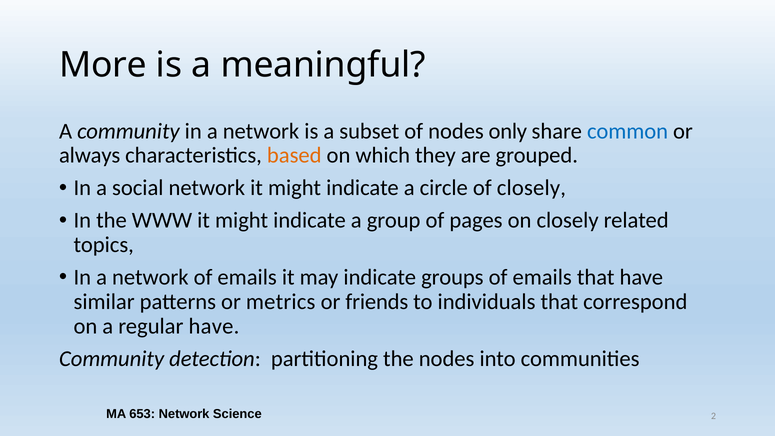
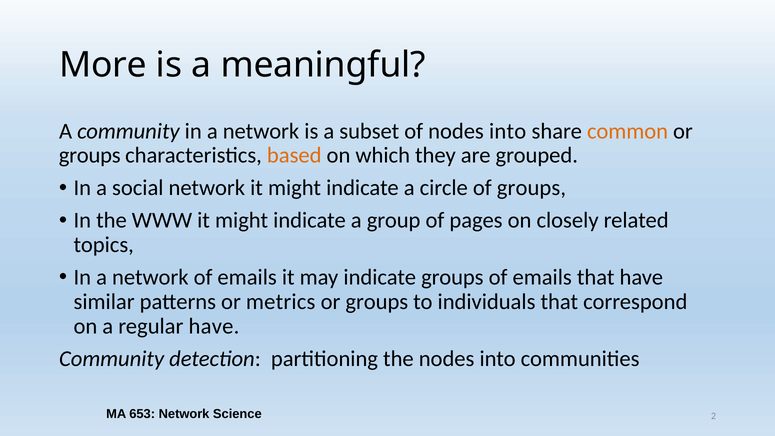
of nodes only: only -> into
common colour: blue -> orange
always at (90, 155): always -> groups
of closely: closely -> groups
friends at (377, 302): friends -> groups
